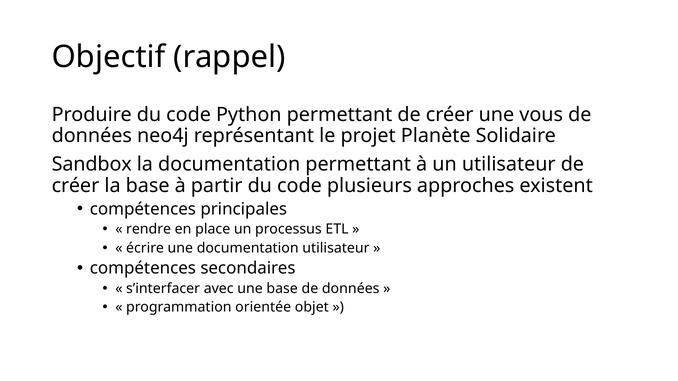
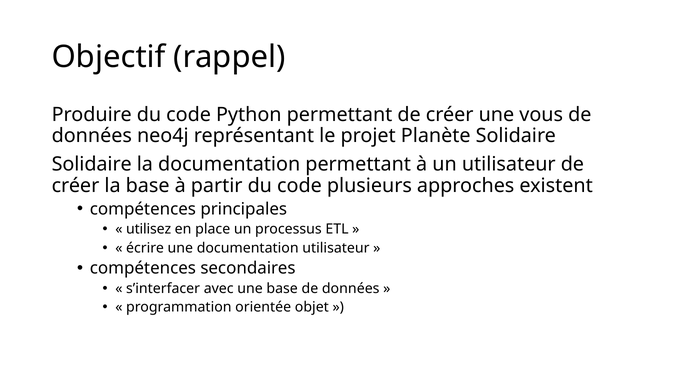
Sandbox at (92, 164): Sandbox -> Solidaire
rendre: rendre -> utilisez
